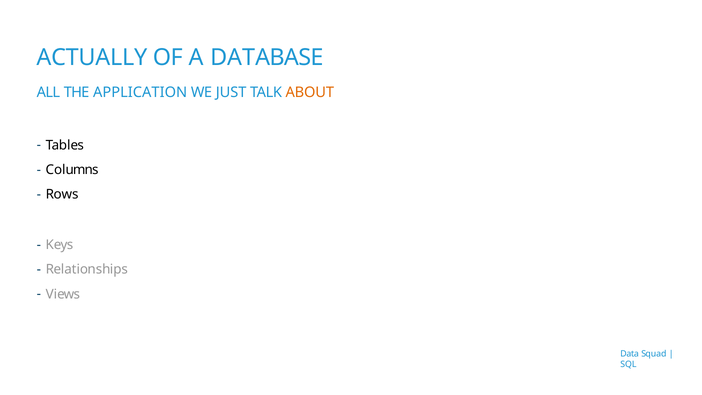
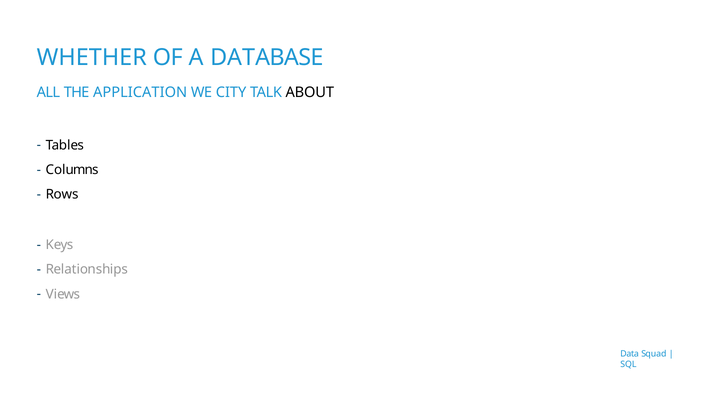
ACTUALLY: ACTUALLY -> WHETHER
JUST: JUST -> CITY
ABOUT colour: orange -> black
